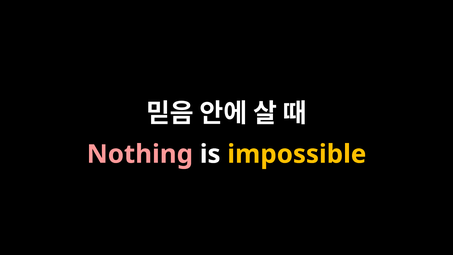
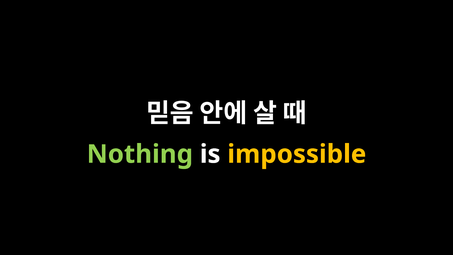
Nothing colour: pink -> light green
